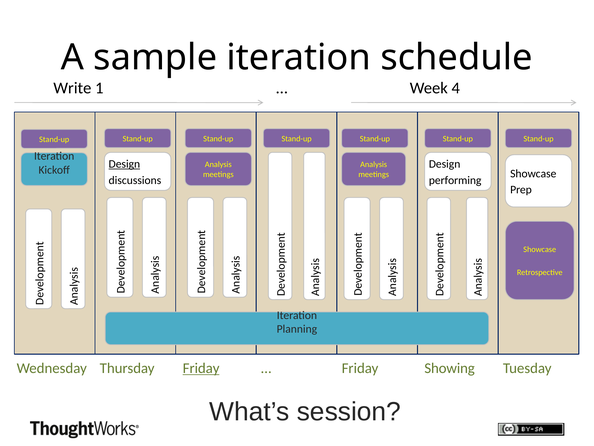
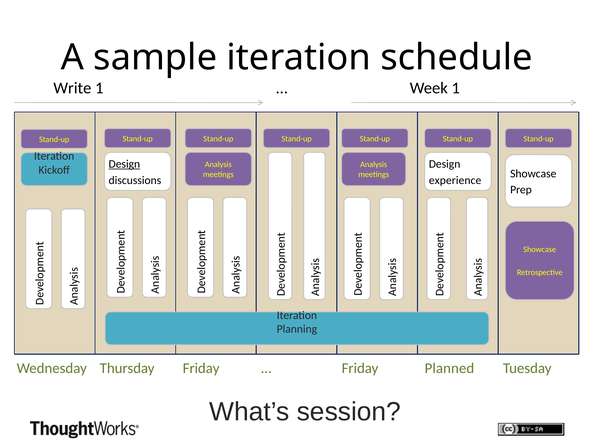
Week 4: 4 -> 1
performing: performing -> experience
Friday at (201, 368) underline: present -> none
Showing: Showing -> Planned
